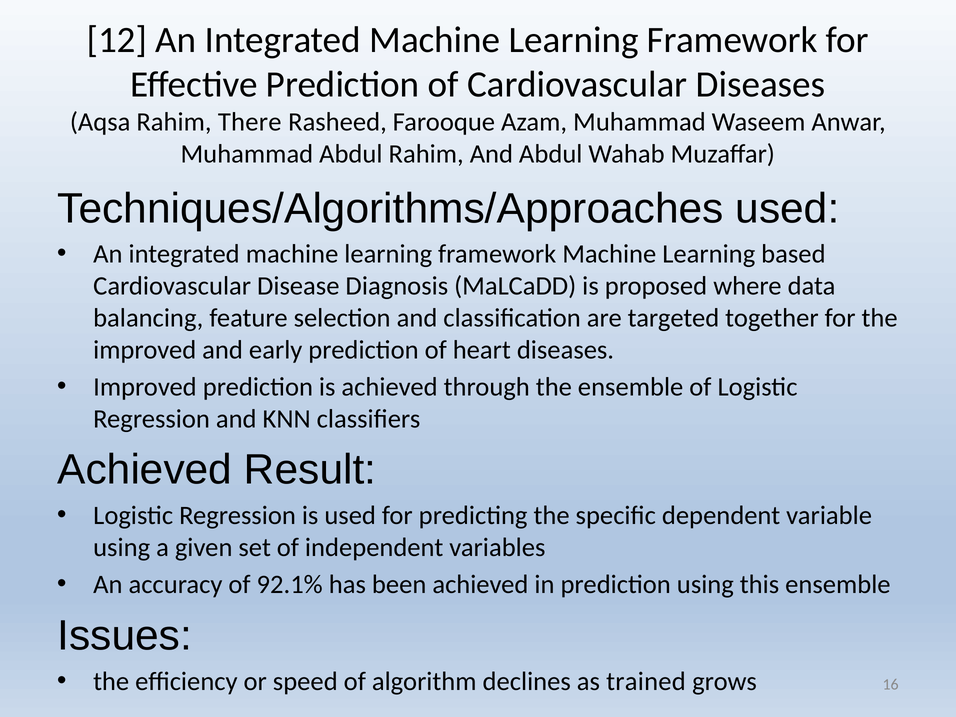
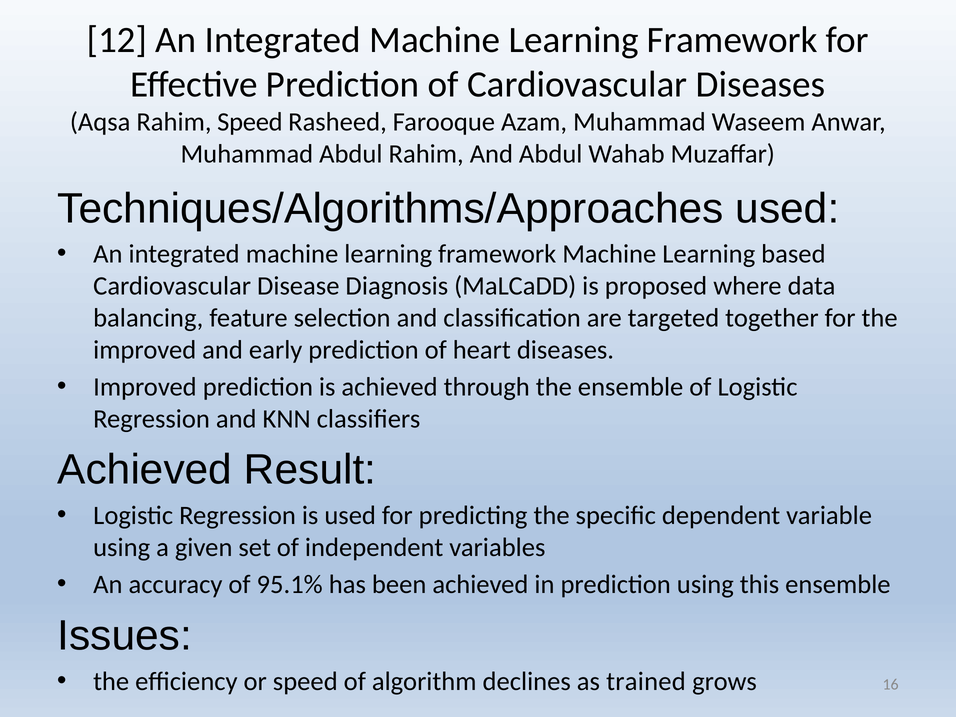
Rahim There: There -> Speed
92.1%: 92.1% -> 95.1%
